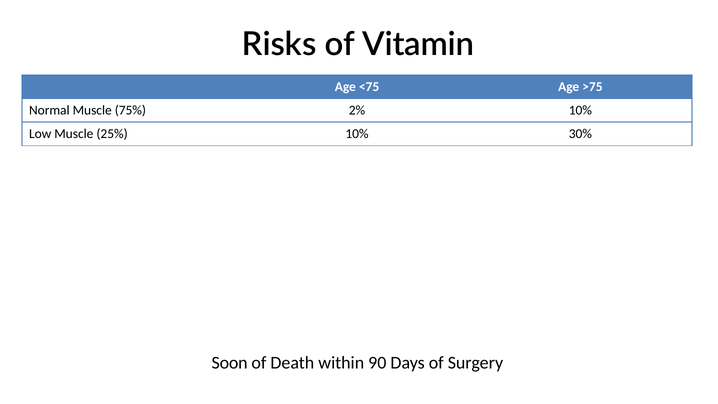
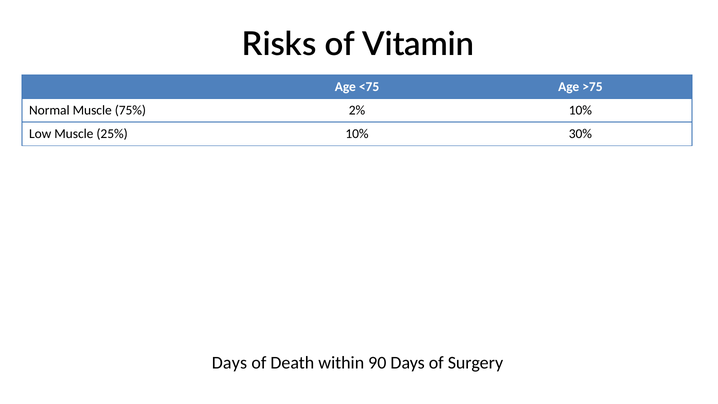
Soon at (230, 363): Soon -> Days
